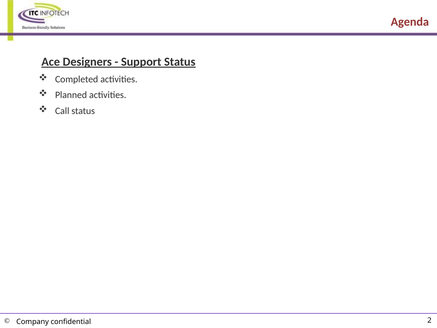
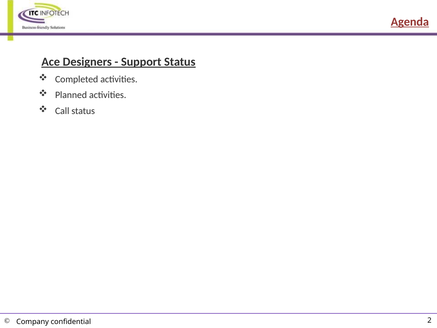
Agenda underline: none -> present
